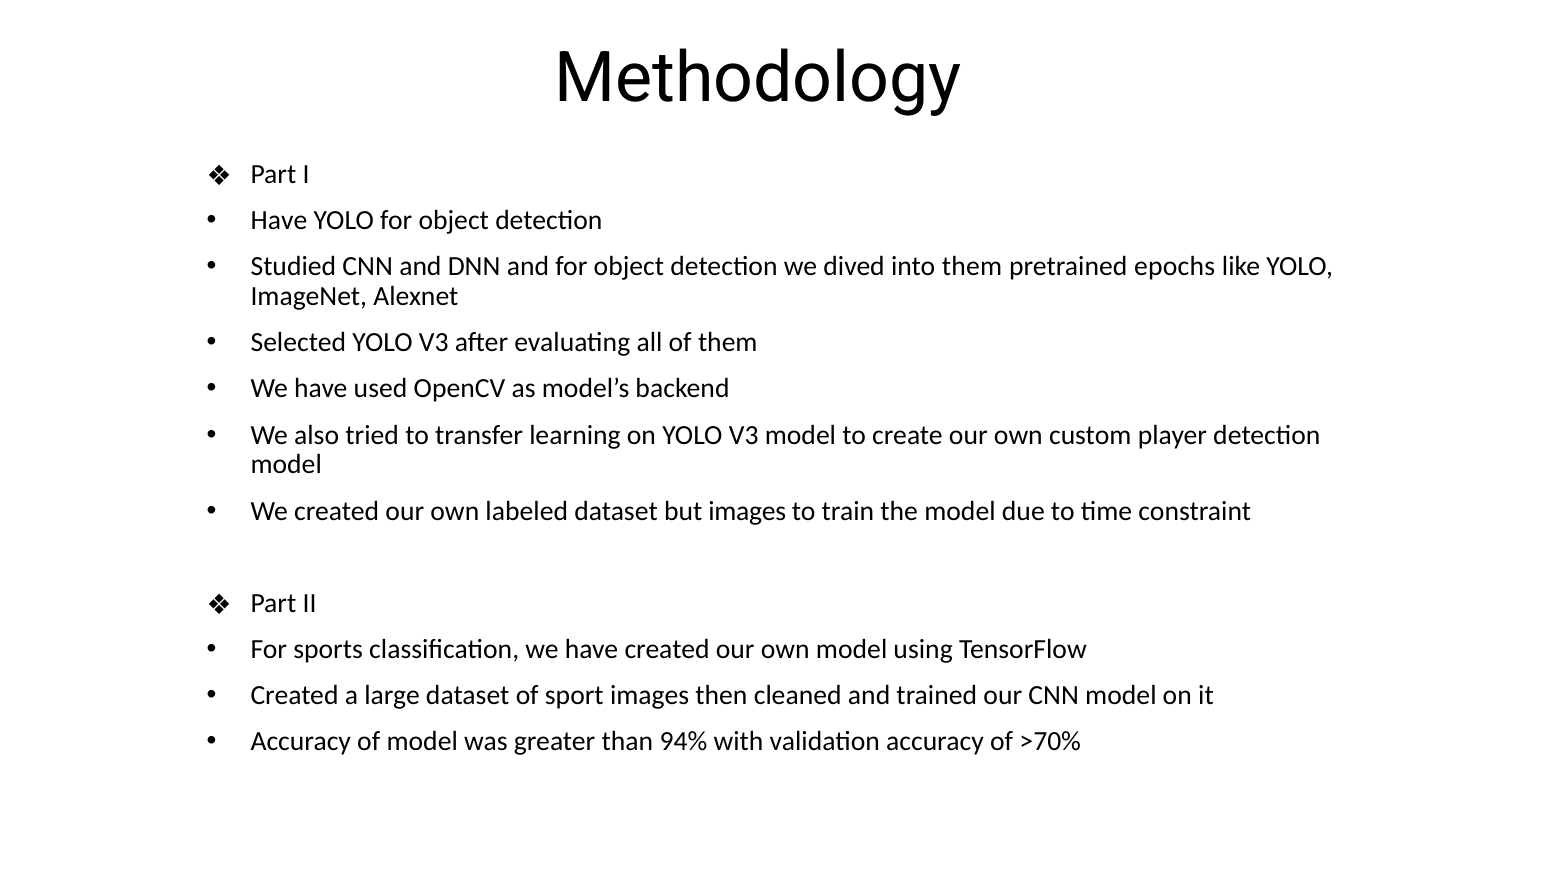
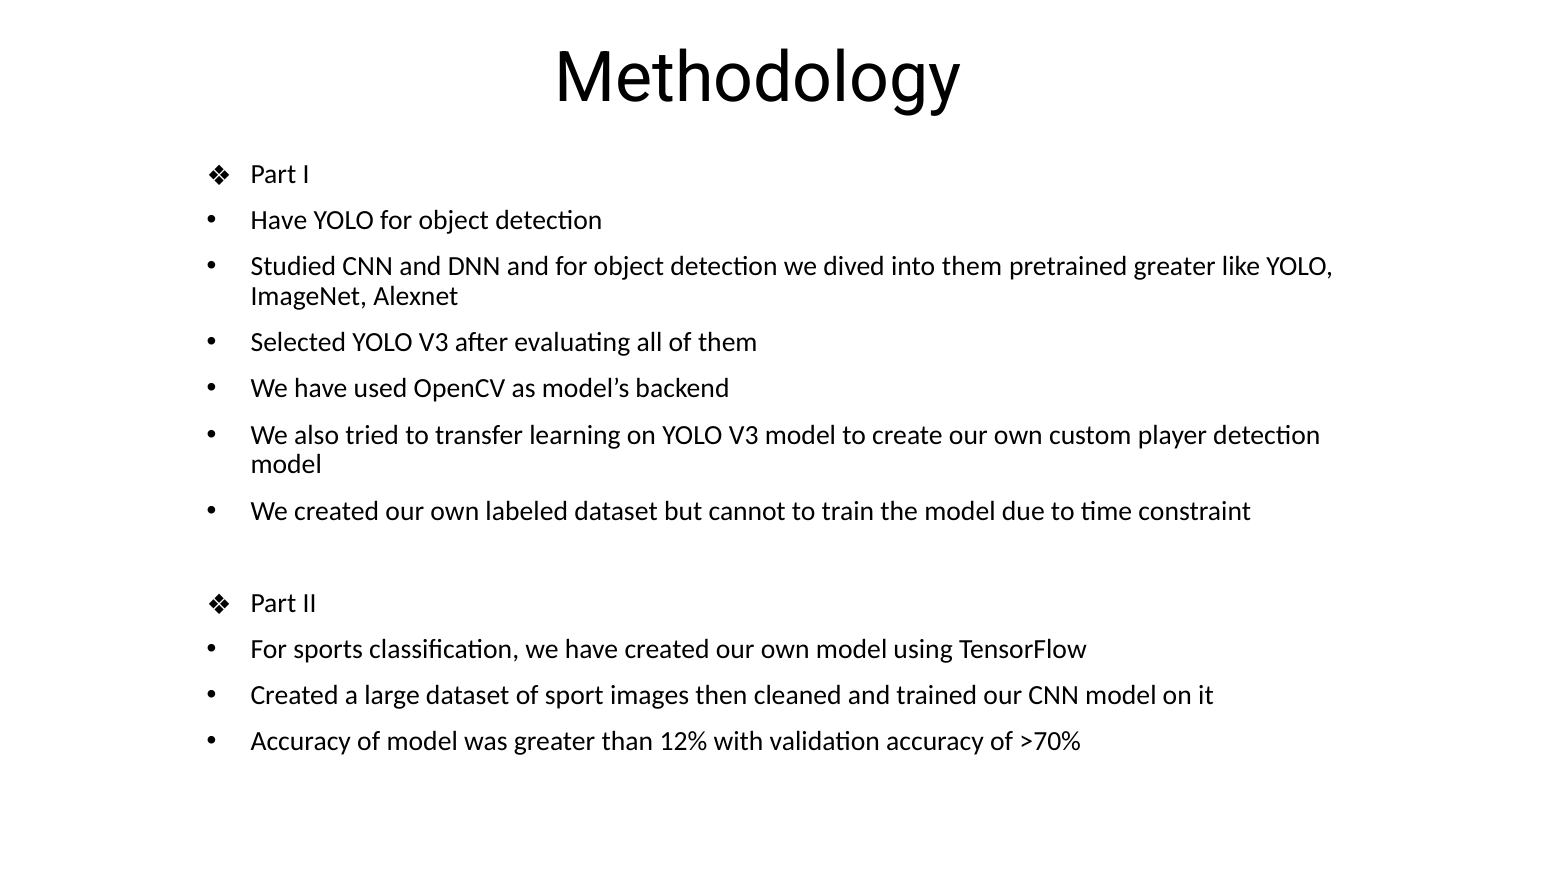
pretrained epochs: epochs -> greater
but images: images -> cannot
94%: 94% -> 12%
